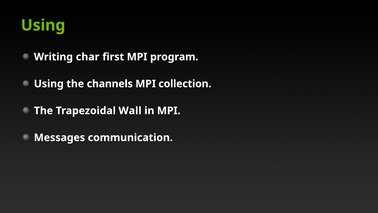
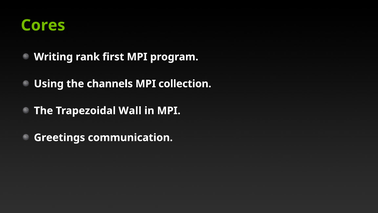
Using at (43, 25): Using -> Cores
char: char -> rank
Messages: Messages -> Greetings
